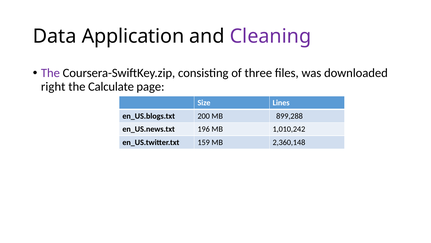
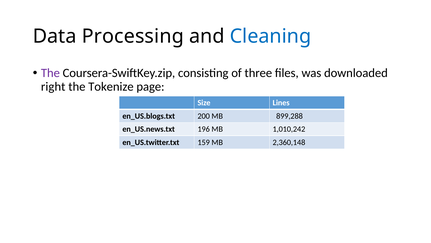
Application: Application -> Processing
Cleaning colour: purple -> blue
Calculate: Calculate -> Tokenize
